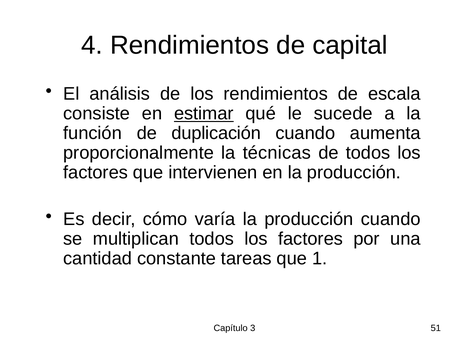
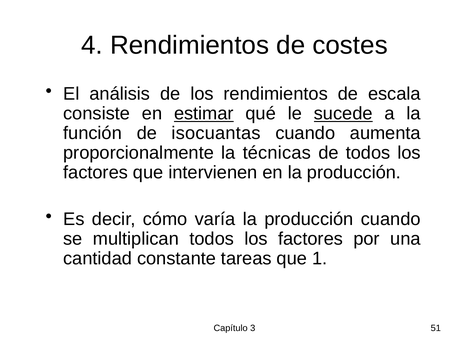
capital: capital -> costes
sucede underline: none -> present
duplicación: duplicación -> isocuantas
